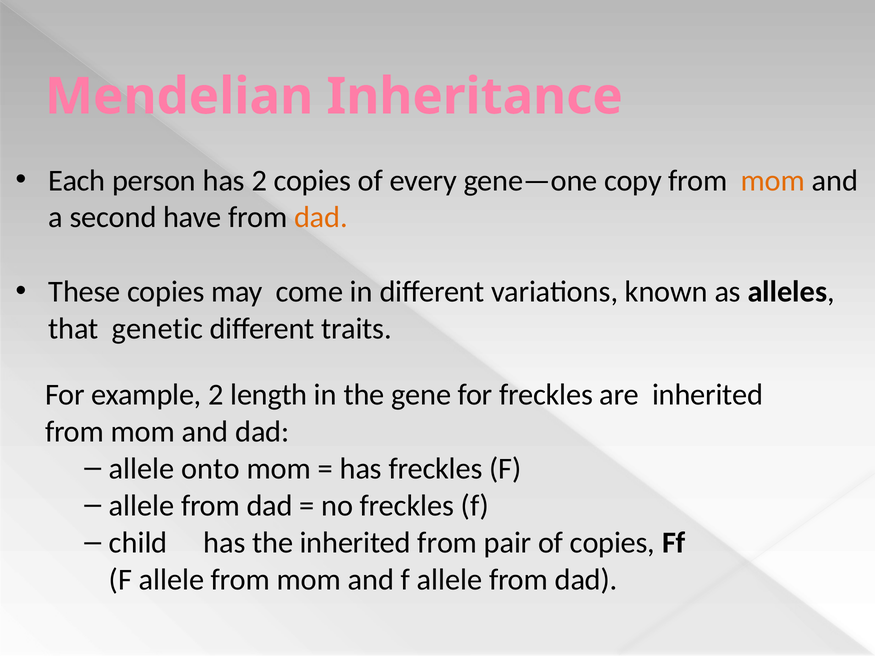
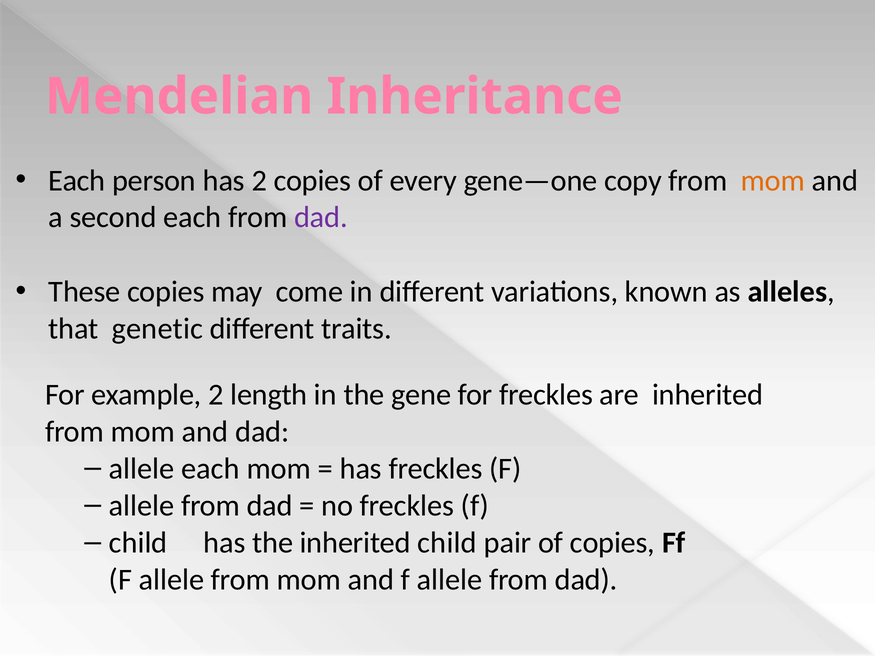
second have: have -> each
dad at (321, 217) colour: orange -> purple
allele onto: onto -> each
the inherited from: from -> child
